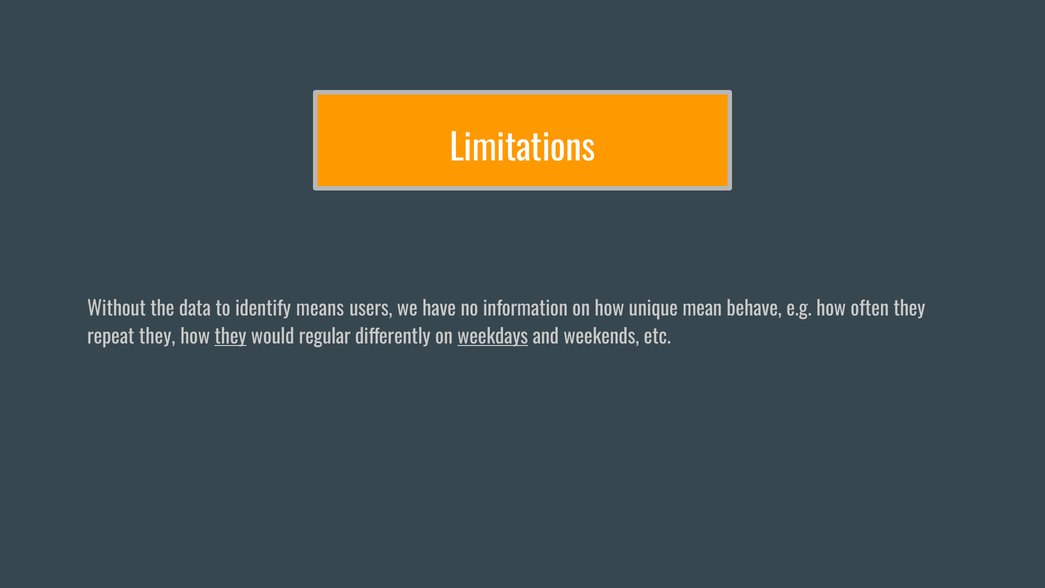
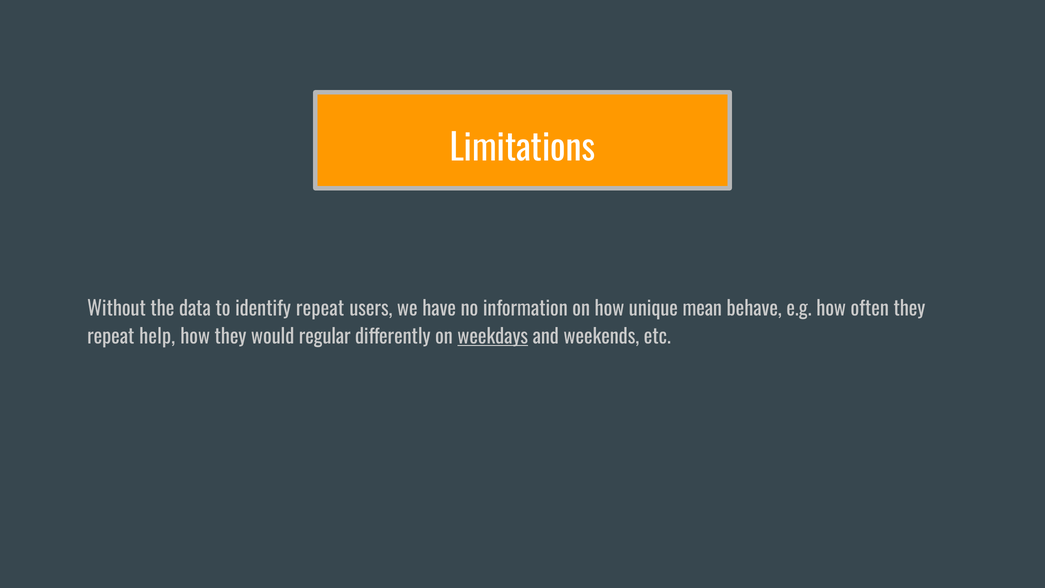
identify means: means -> repeat
repeat they: they -> help
they at (230, 337) underline: present -> none
